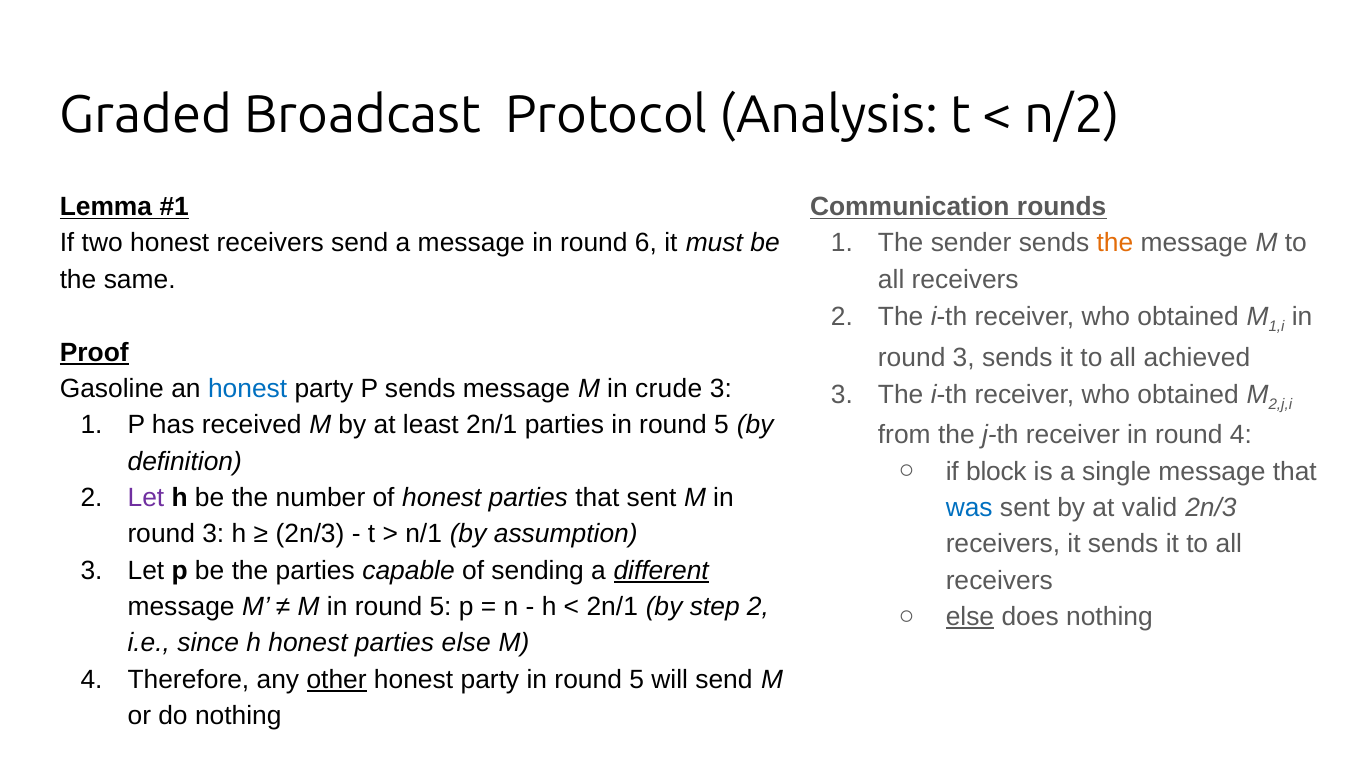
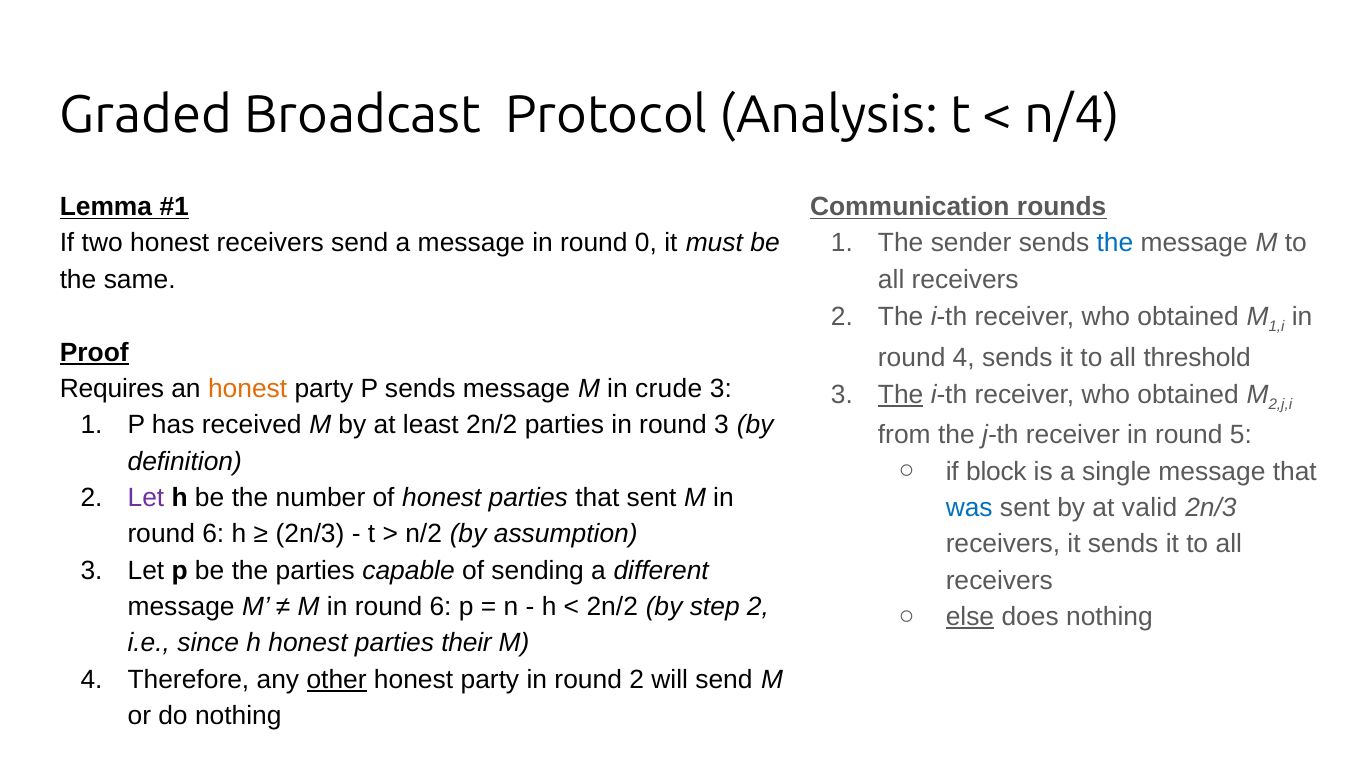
n/2: n/2 -> n/4
6: 6 -> 0
the at (1115, 243) colour: orange -> blue
3 at (964, 357): 3 -> 4
achieved: achieved -> threshold
Gasoline: Gasoline -> Requires
honest at (248, 389) colour: blue -> orange
The at (901, 394) underline: none -> present
least 2n/1: 2n/1 -> 2n/2
parties in round 5: 5 -> 3
round 4: 4 -> 5
3 at (213, 534): 3 -> 6
n/1: n/1 -> n/2
different underline: present -> none
5 at (441, 607): 5 -> 6
2n/1 at (612, 607): 2n/1 -> 2n/2
parties else: else -> their
party in round 5: 5 -> 2
